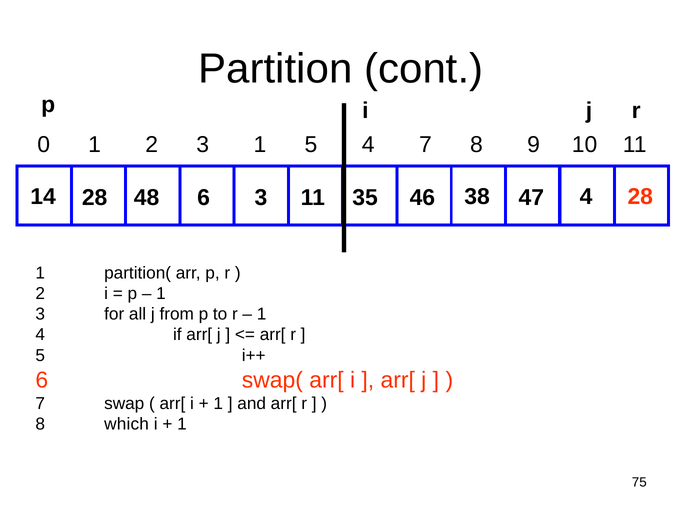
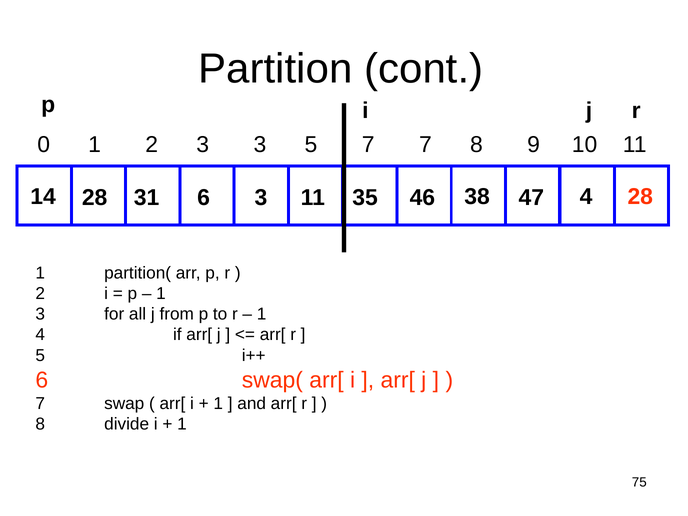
3 1: 1 -> 3
5 4: 4 -> 7
48: 48 -> 31
which: which -> divide
